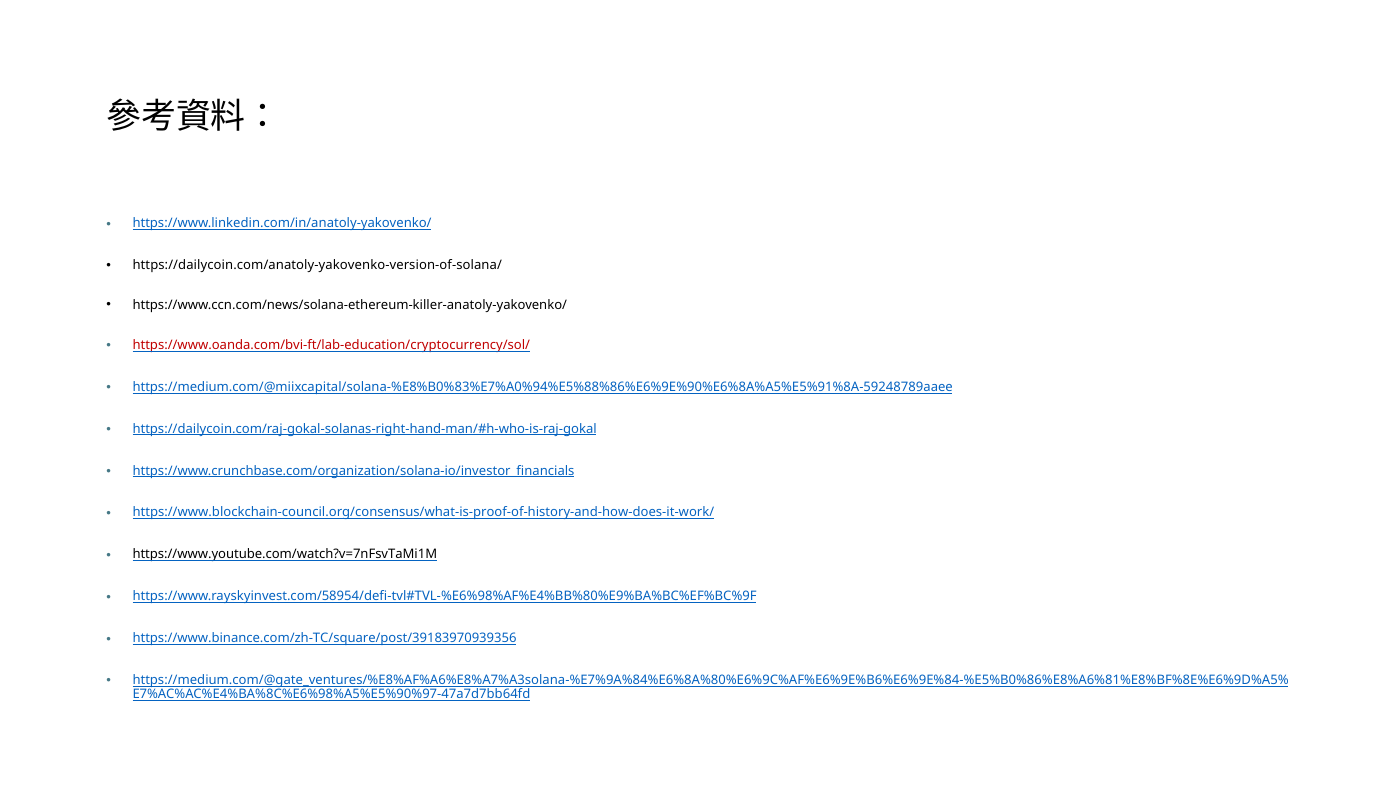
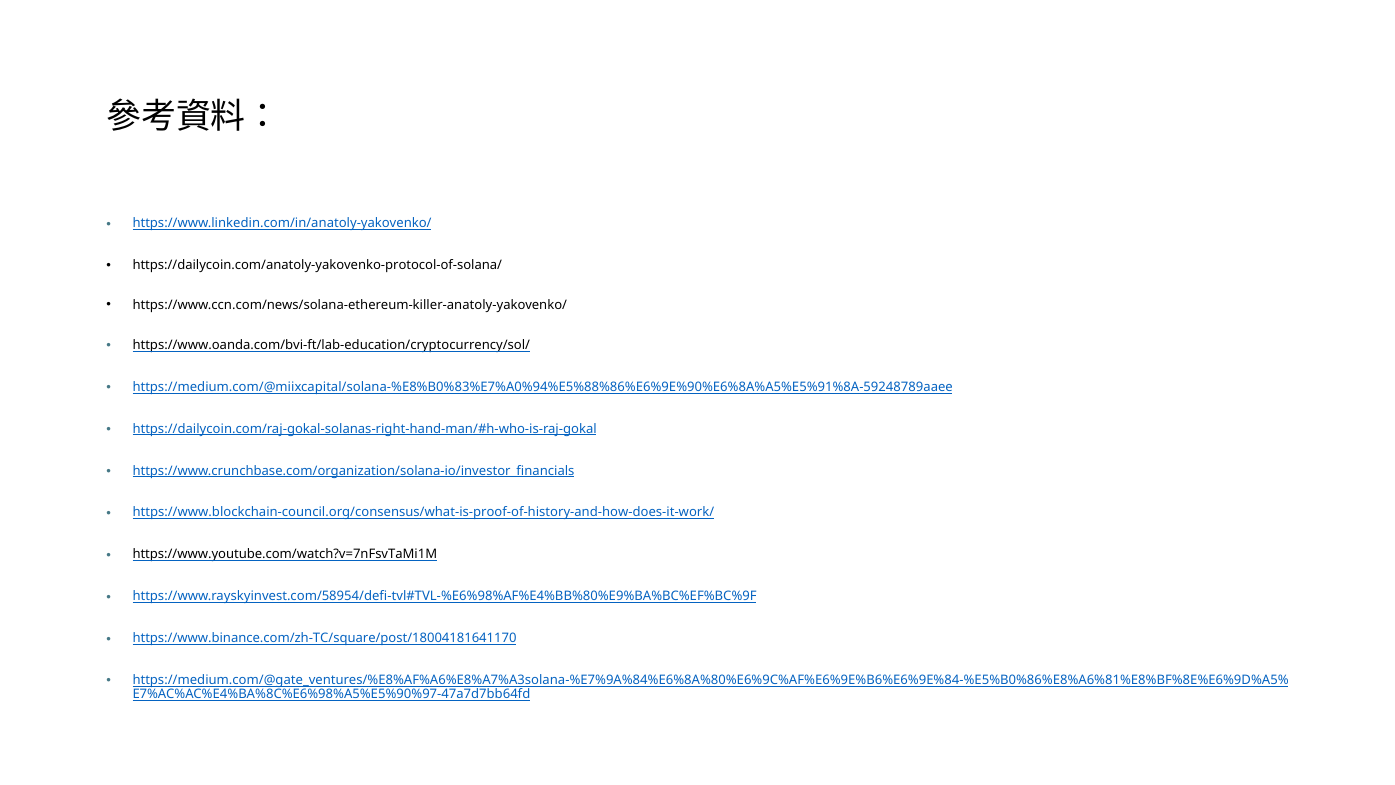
https://dailycoin.com/anatoly-yakovenko-version-of-solana/: https://dailycoin.com/anatoly-yakovenko-version-of-solana/ -> https://dailycoin.com/anatoly-yakovenko-protocol-of-solana/
https://www.oanda.com/bvi-ft/lab-education/cryptocurrency/sol/ colour: red -> black
https://www.binance.com/zh-TC/square/post/39183970939356: https://www.binance.com/zh-TC/square/post/39183970939356 -> https://www.binance.com/zh-TC/square/post/18004181641170
